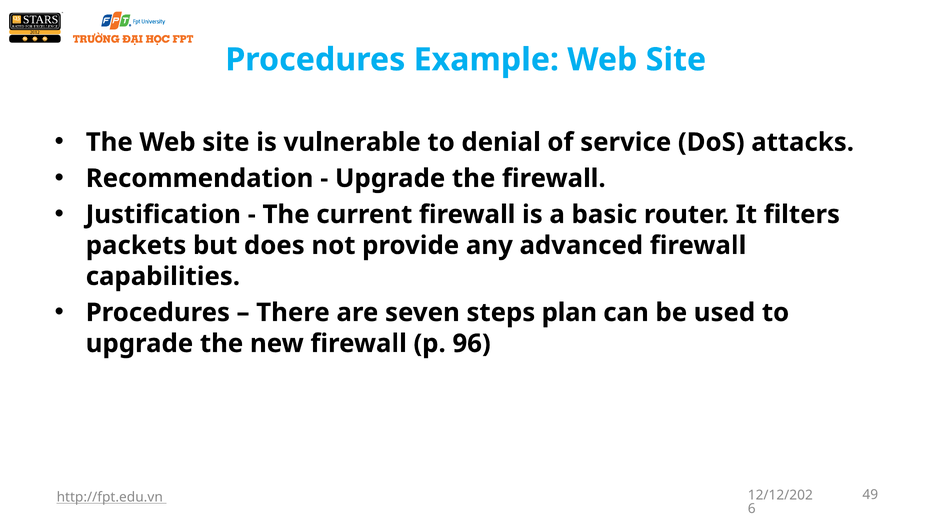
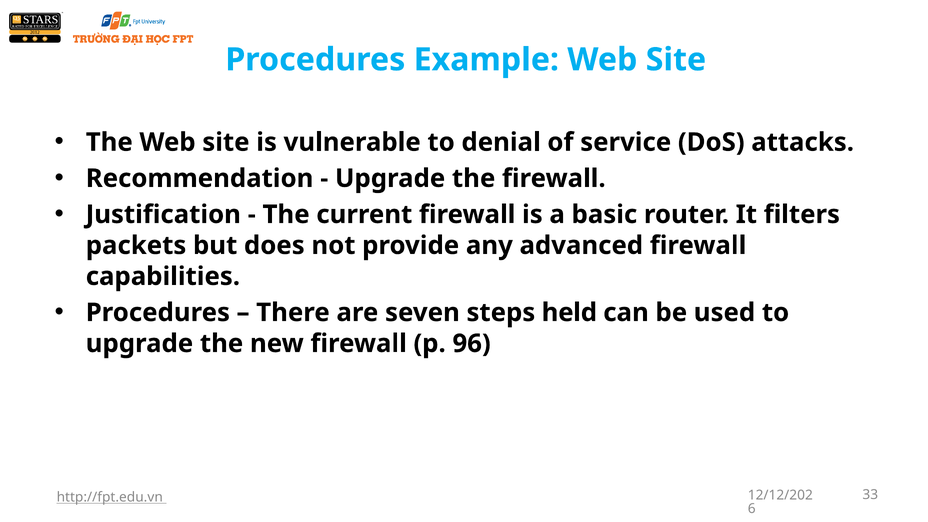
plan: plan -> held
49: 49 -> 33
